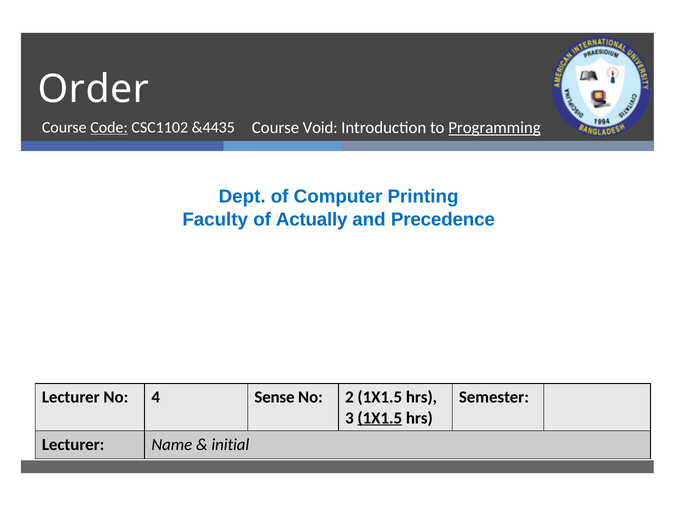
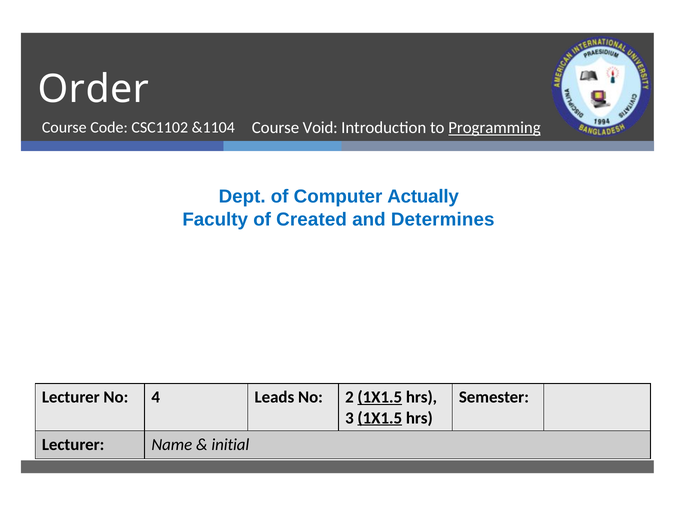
Code underline: present -> none
&4435: &4435 -> &1104
Printing: Printing -> Actually
Actually: Actually -> Created
Precedence: Precedence -> Determines
Sense: Sense -> Leads
1X1.5 at (380, 397) underline: none -> present
